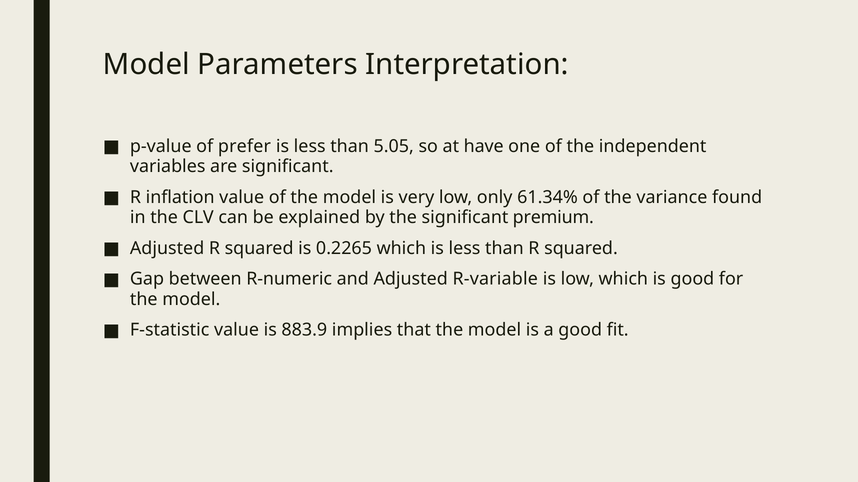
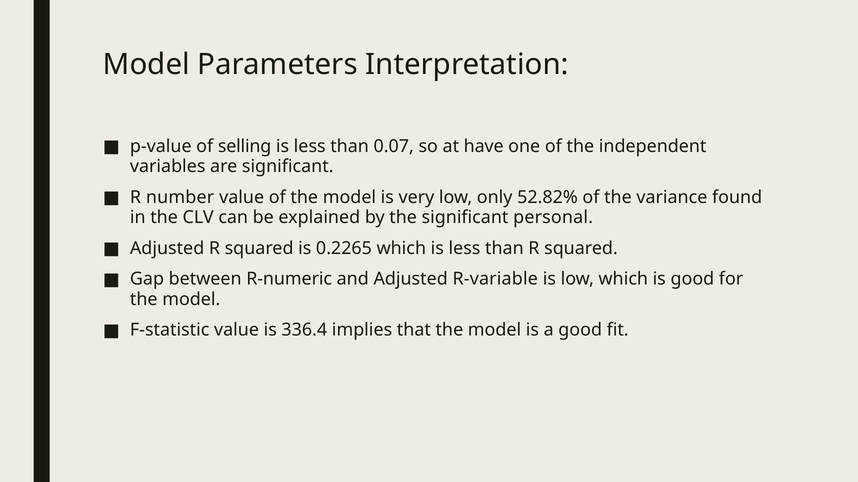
prefer: prefer -> selling
5.05: 5.05 -> 0.07
inflation: inflation -> number
61.34%: 61.34% -> 52.82%
premium: premium -> personal
883.9: 883.9 -> 336.4
